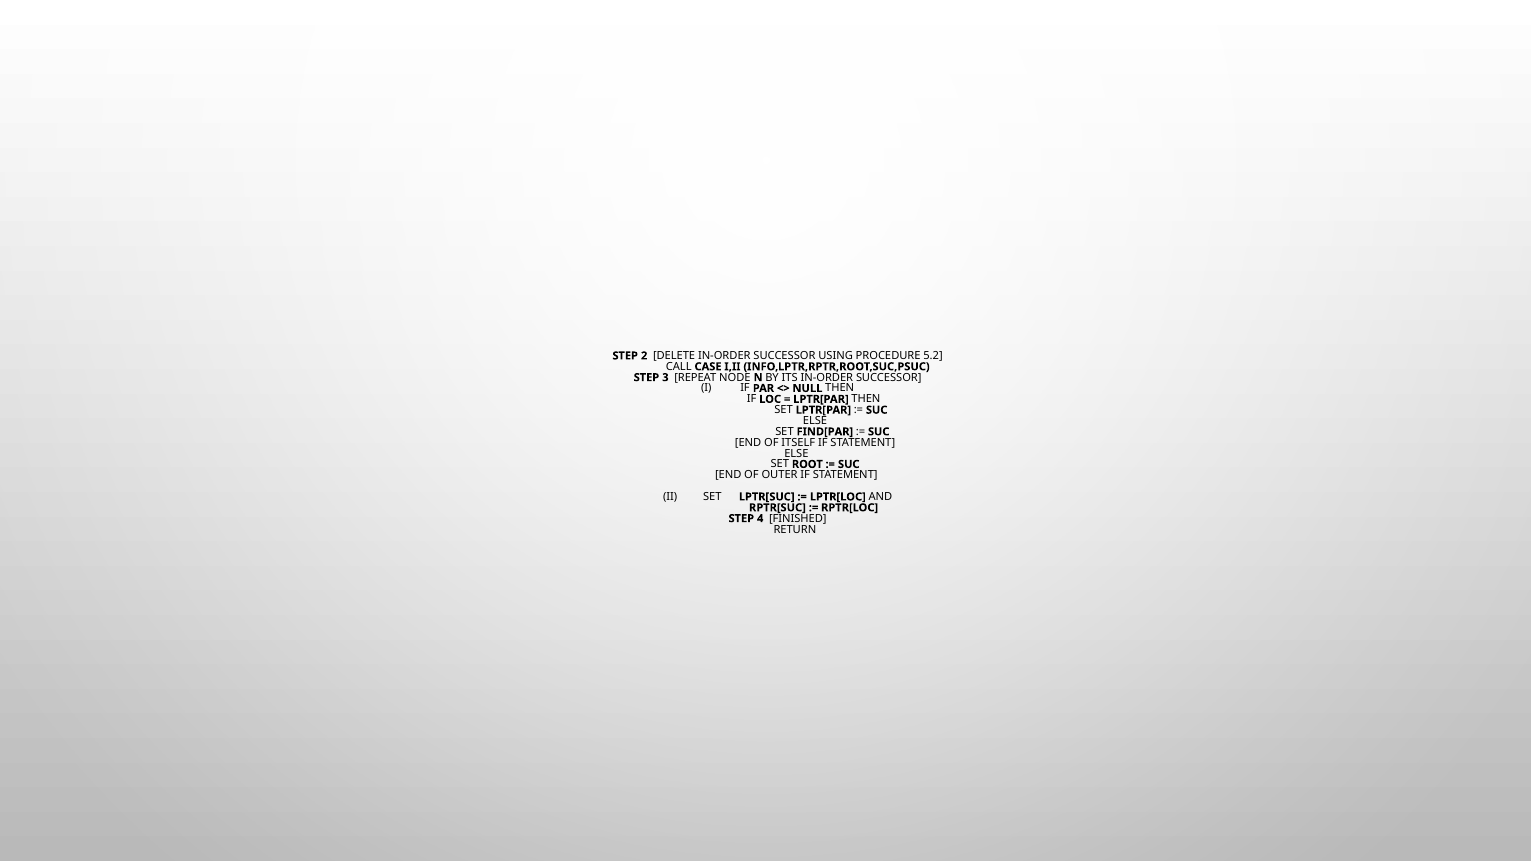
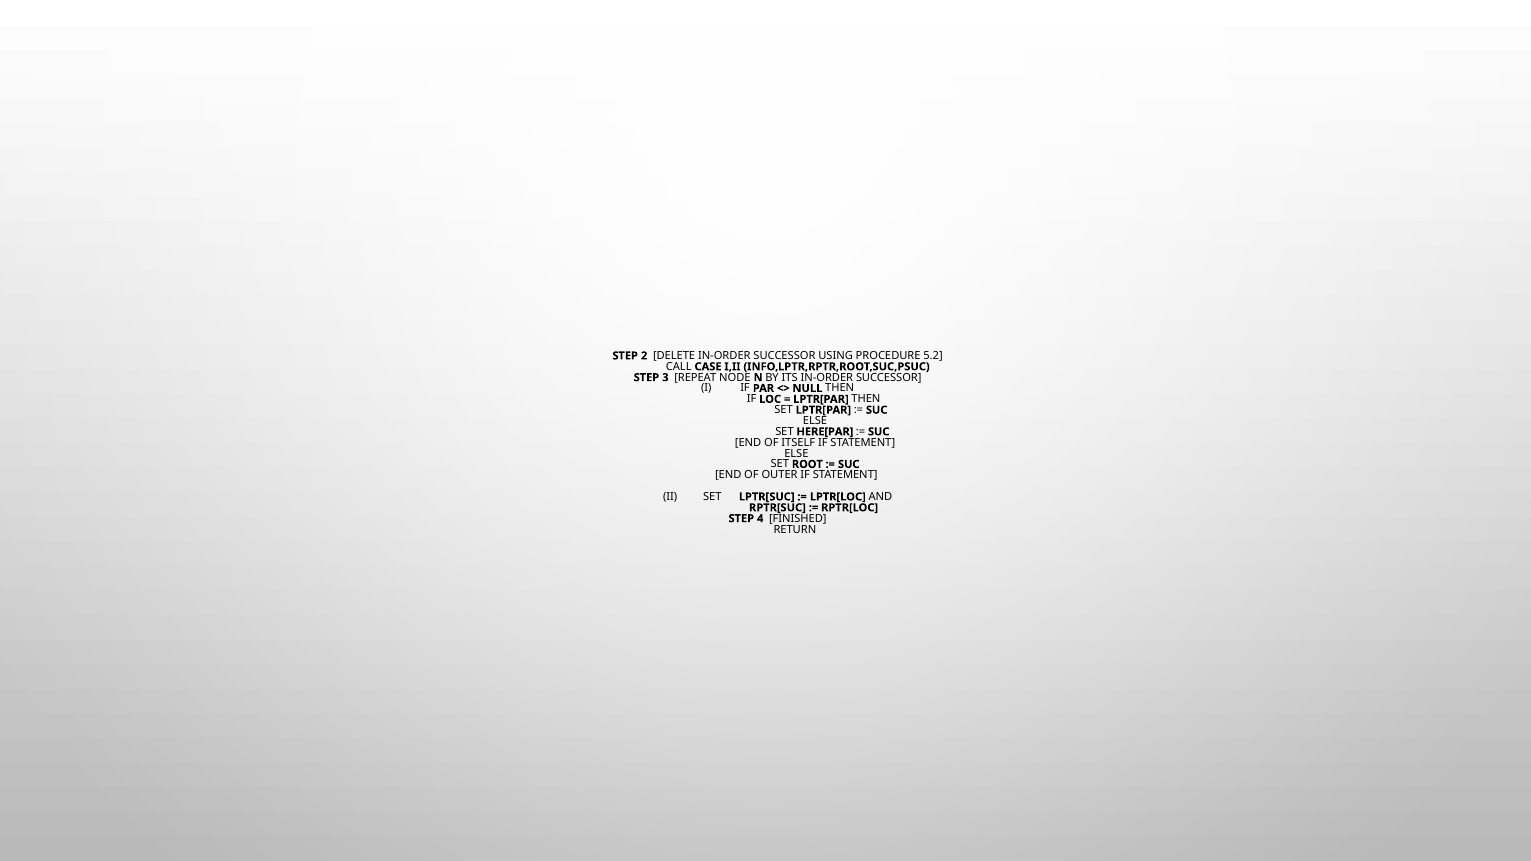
FIND[PAR: FIND[PAR -> HERE[PAR
